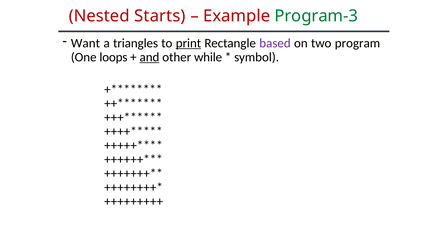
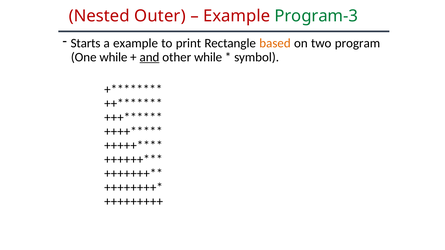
Starts: Starts -> Outer
Want: Want -> Starts
a triangles: triangles -> example
print underline: present -> none
based colour: purple -> orange
One loops: loops -> while
